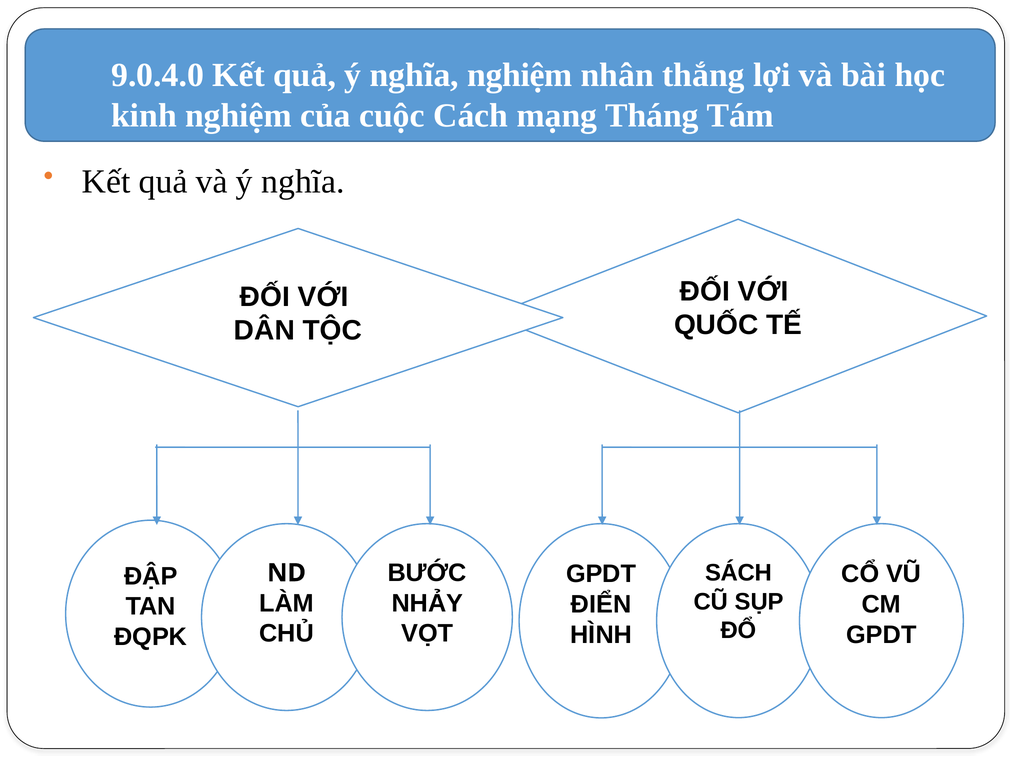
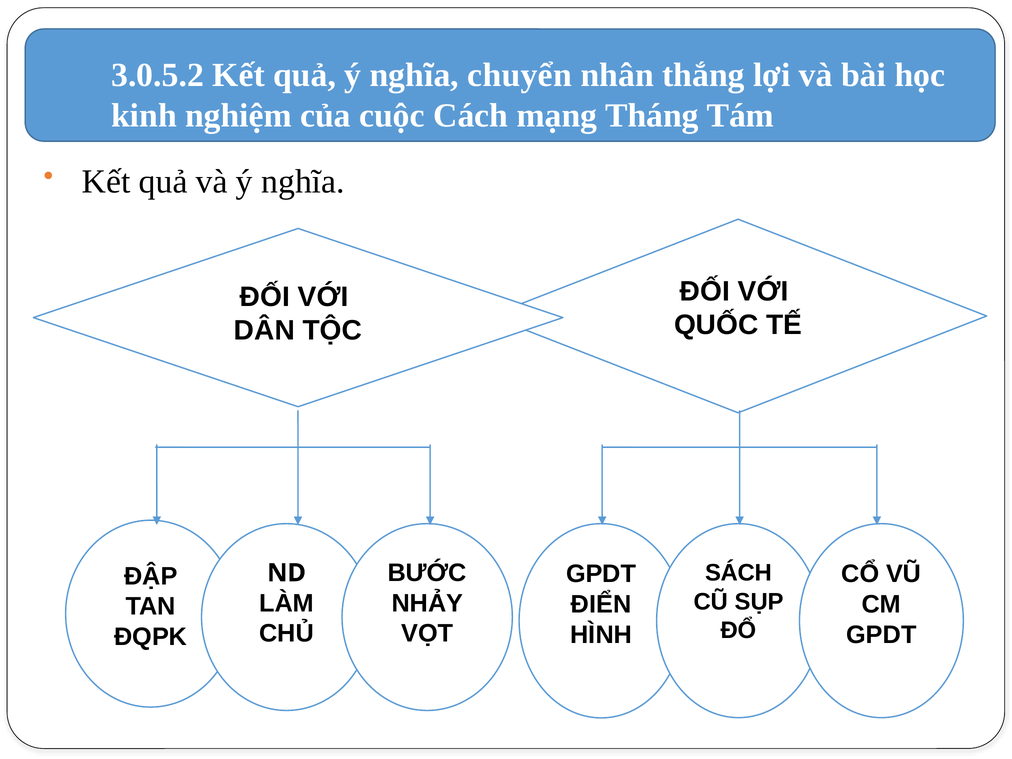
9.0.4.0: 9.0.4.0 -> 3.0.5.2
nghĩa nghiệm: nghiệm -> chuyển
